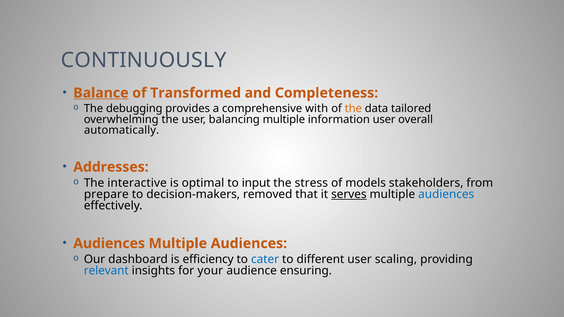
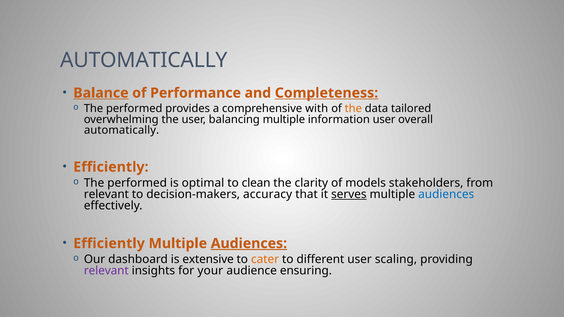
CONTINUOUSLY at (144, 60): CONTINUOUSLY -> AUTOMATICALLY
Transformed: Transformed -> Performance
Completeness underline: none -> present
debugging at (134, 109): debugging -> performed
Addresses at (111, 167): Addresses -> Efficiently
interactive at (137, 183): interactive -> performed
input: input -> clean
stress: stress -> clarity
prepare at (106, 194): prepare -> relevant
removed: removed -> accuracy
Audiences at (109, 244): Audiences -> Efficiently
Audiences at (249, 244) underline: none -> present
efficiency: efficiency -> extensive
cater colour: blue -> orange
relevant at (106, 271) colour: blue -> purple
